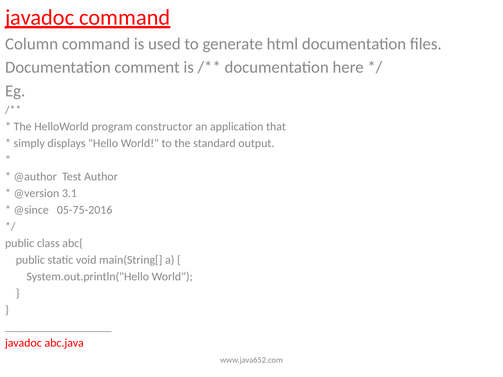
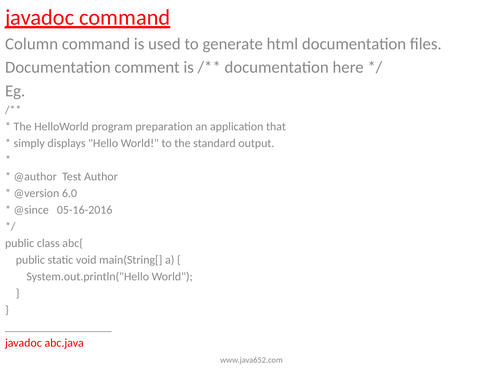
constructor: constructor -> preparation
3.1: 3.1 -> 6.0
05-75-2016: 05-75-2016 -> 05-16-2016
